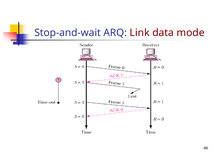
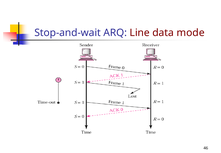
Link: Link -> Line
